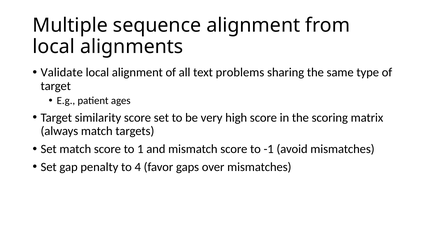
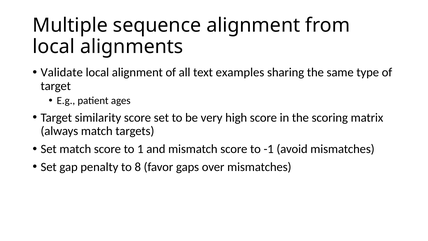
problems: problems -> examples
4: 4 -> 8
